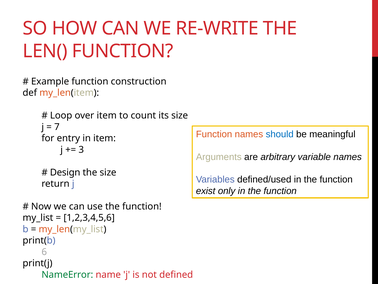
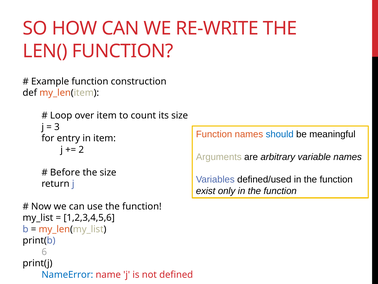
7: 7 -> 3
3: 3 -> 2
Design: Design -> Before
NameError colour: green -> blue
